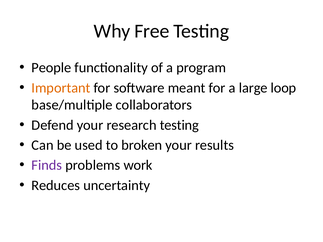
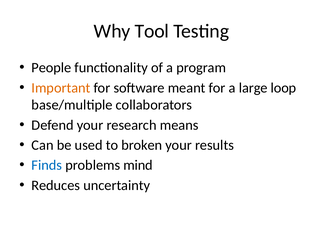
Free: Free -> Tool
research testing: testing -> means
Finds colour: purple -> blue
work: work -> mind
